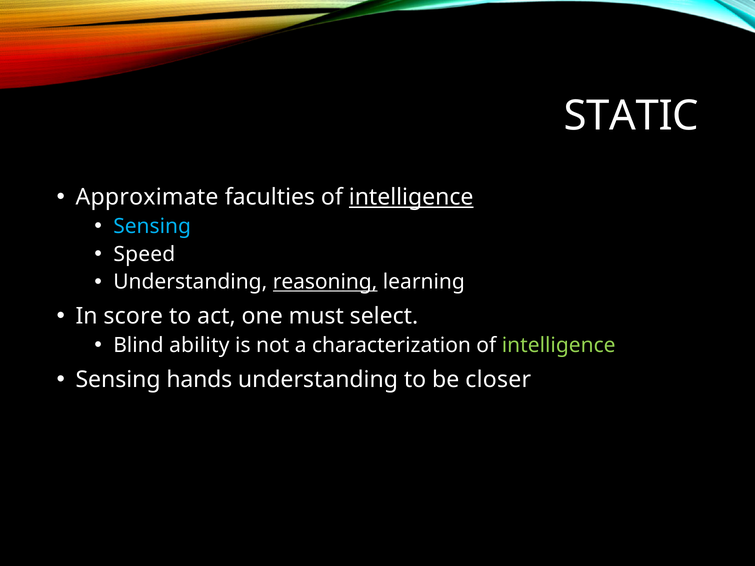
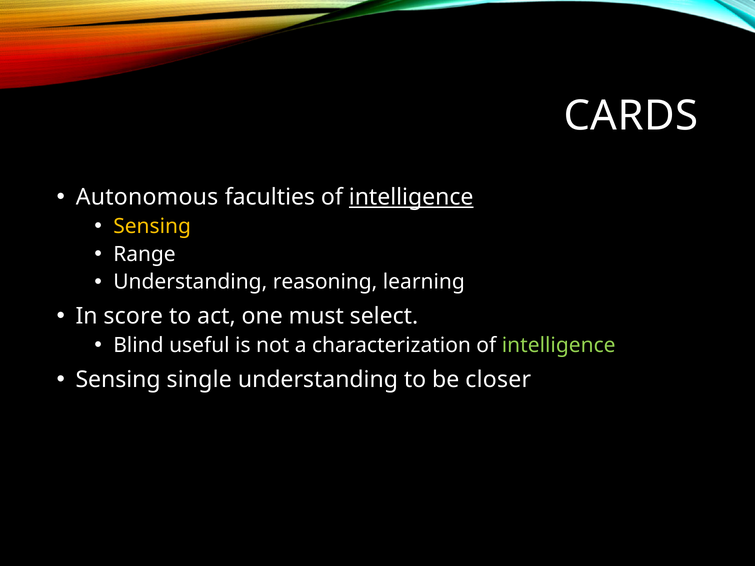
STATIC: STATIC -> CARDS
Approximate: Approximate -> Autonomous
Sensing at (152, 226) colour: light blue -> yellow
Speed: Speed -> Range
reasoning underline: present -> none
ability: ability -> useful
hands: hands -> single
